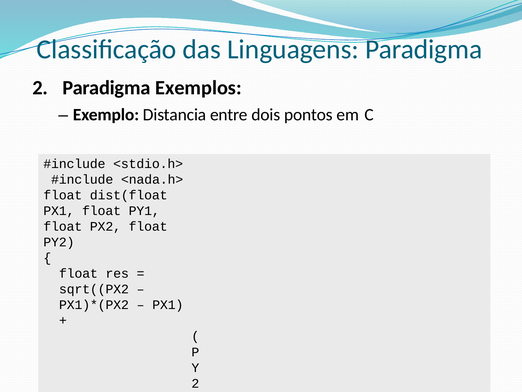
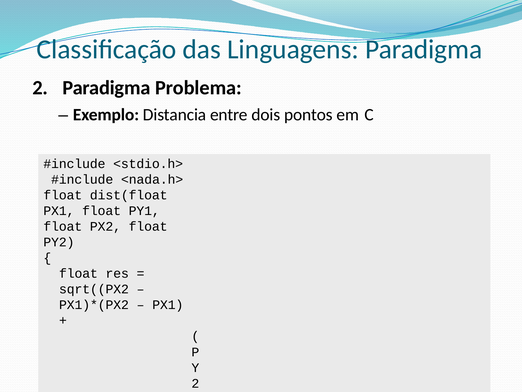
Exemplos: Exemplos -> Problema
